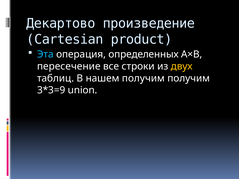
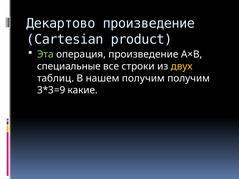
Эта colour: light blue -> light green
операция определенных: определенных -> произведение
пересечение: пересечение -> специальные
union: union -> какие
